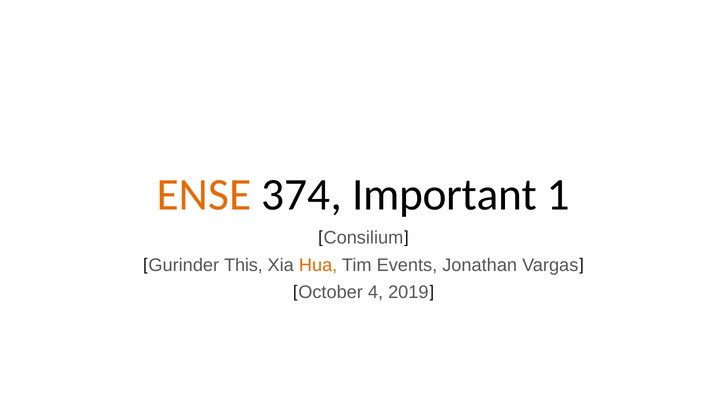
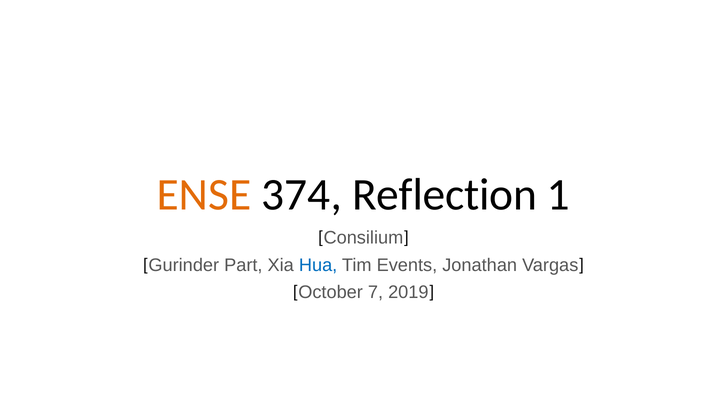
Important: Important -> Reflection
This: This -> Part
Hua colour: orange -> blue
4: 4 -> 7
